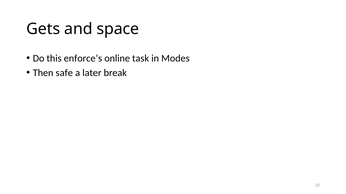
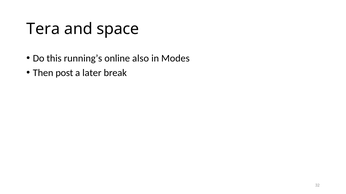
Gets: Gets -> Tera
enforce’s: enforce’s -> running’s
task: task -> also
safe: safe -> post
